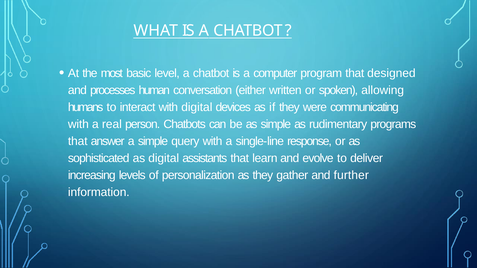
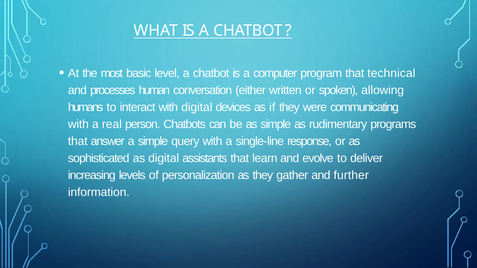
designed: designed -> technical
